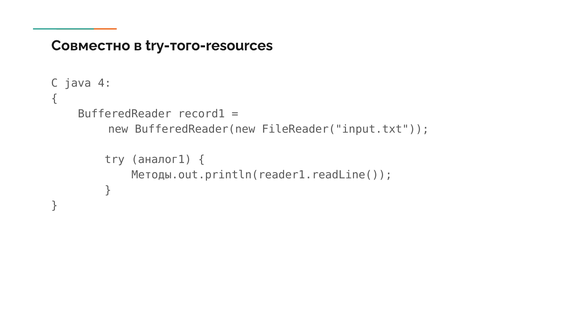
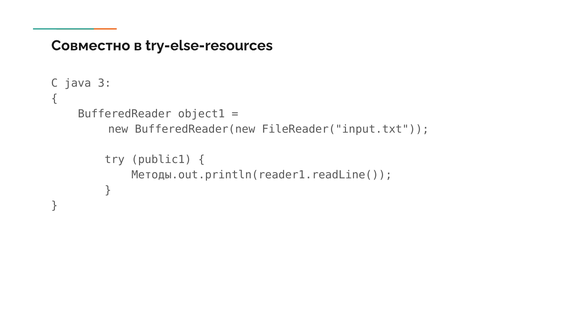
try-того-resources: try-того-resources -> try-else-resources
4: 4 -> 3
record1: record1 -> object1
аналог1: аналог1 -> public1
